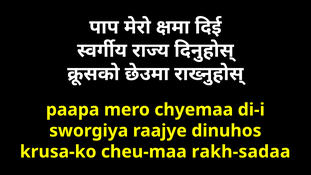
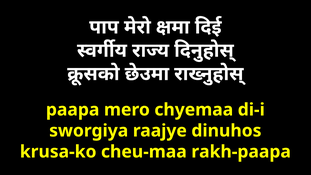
rakh-sadaa: rakh-sadaa -> rakh-paapa
